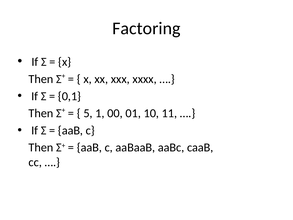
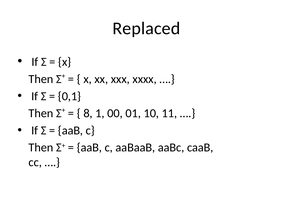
Factoring: Factoring -> Replaced
5: 5 -> 8
